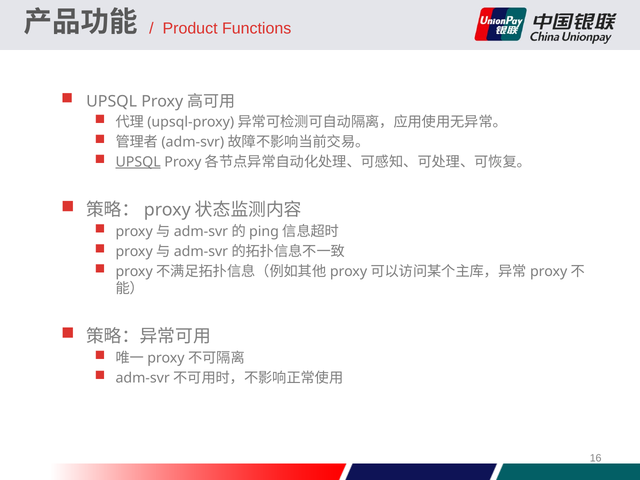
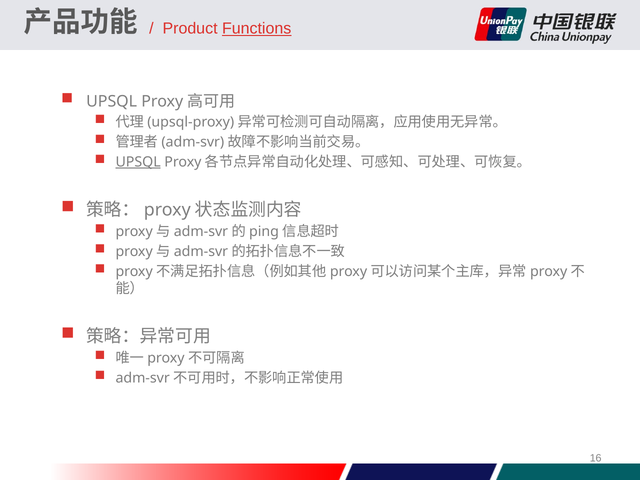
Functions underline: none -> present
